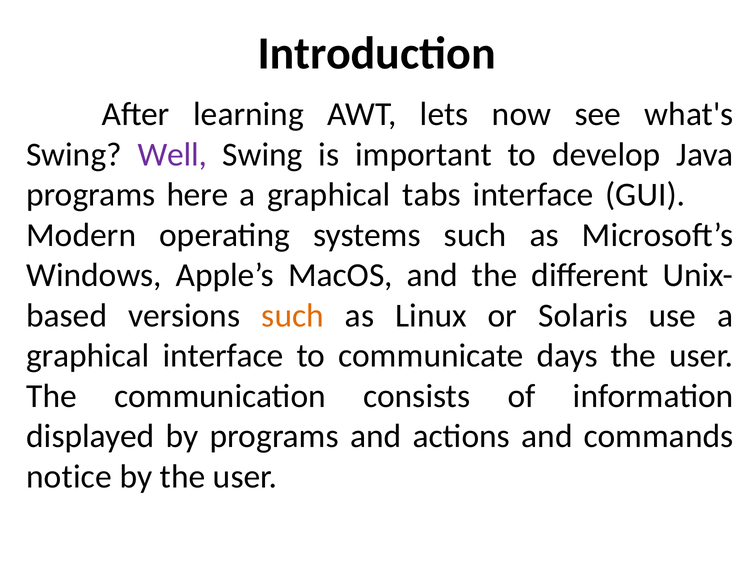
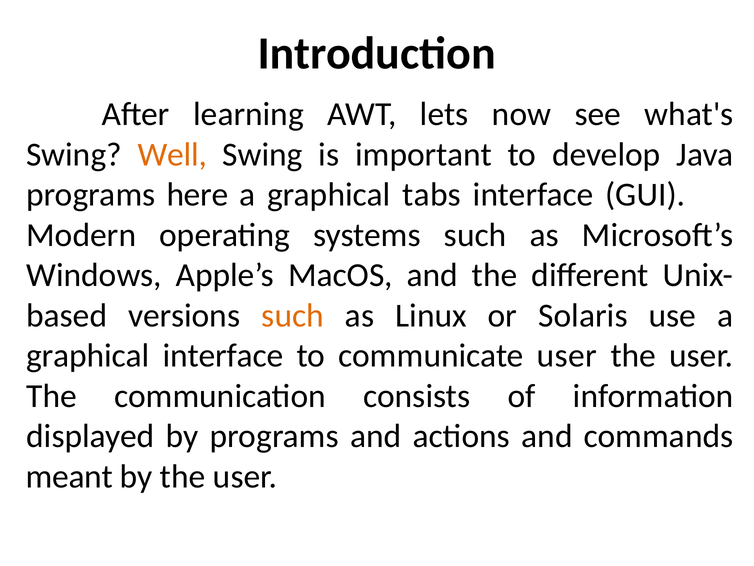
Well colour: purple -> orange
communicate days: days -> user
notice: notice -> meant
